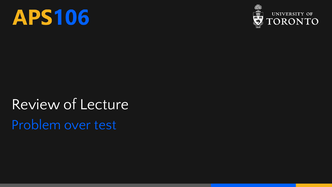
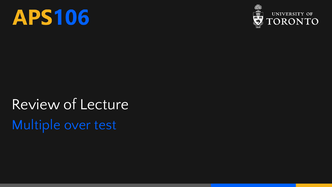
Problem: Problem -> Multiple
